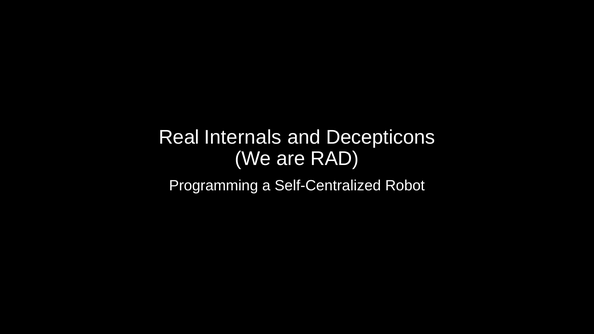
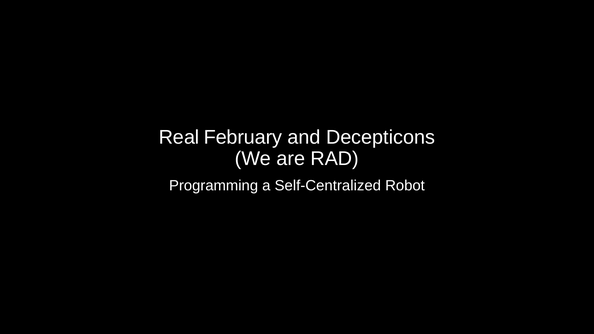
Internals: Internals -> February
